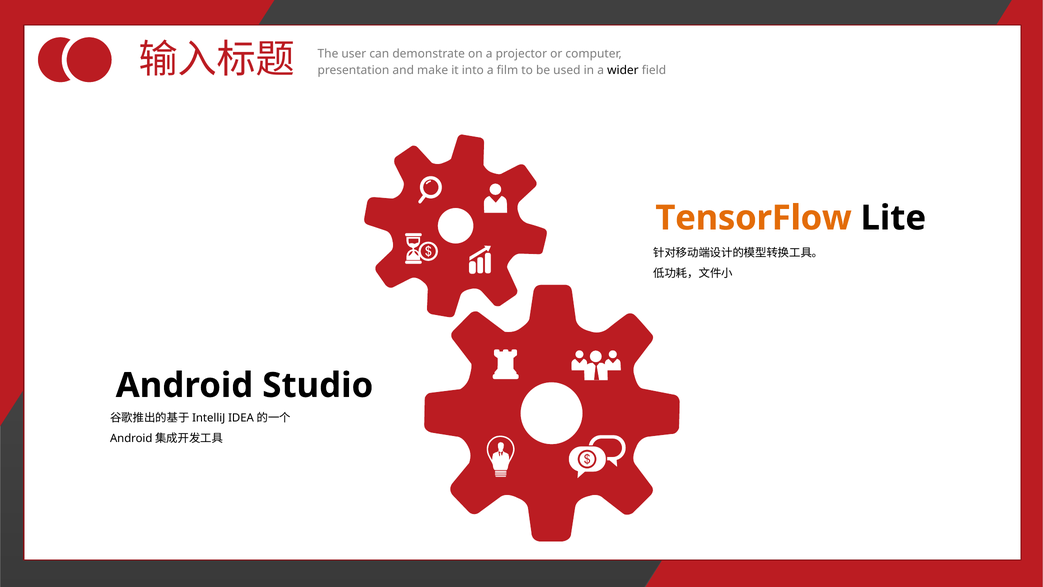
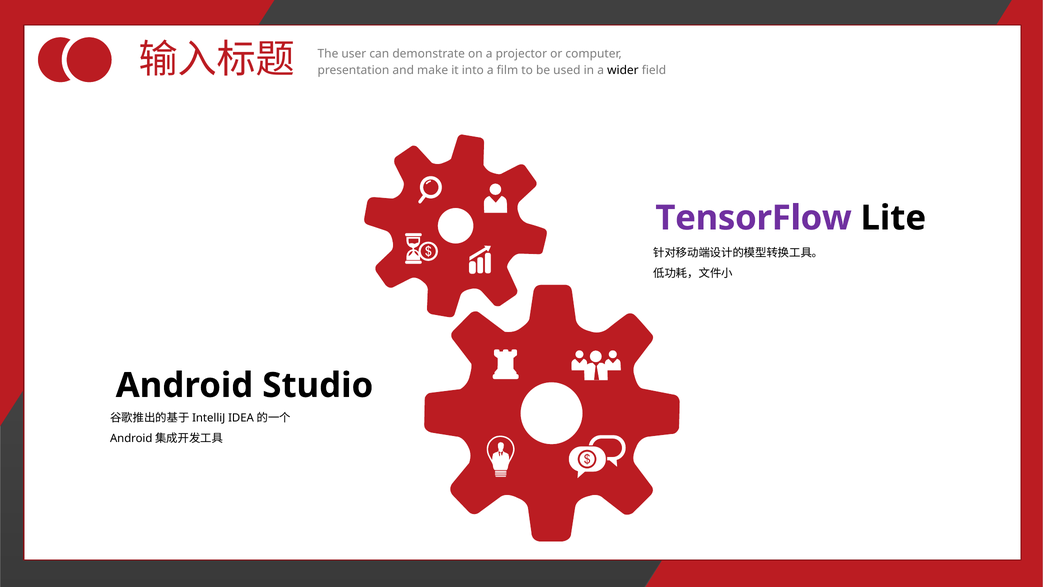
TensorFlow colour: orange -> purple
